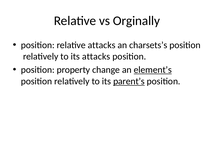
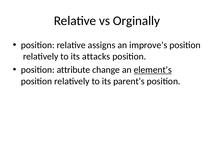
relative attacks: attacks -> assigns
charsets’s: charsets’s -> improve’s
property: property -> attribute
parent’s underline: present -> none
